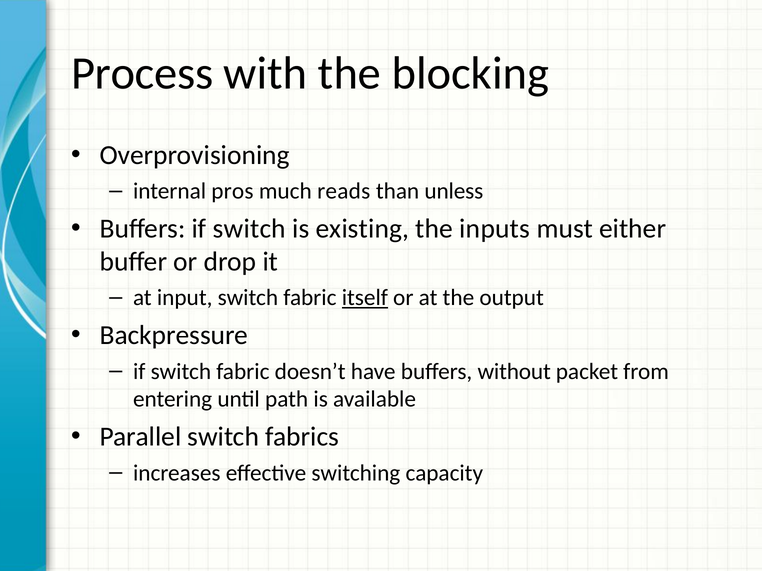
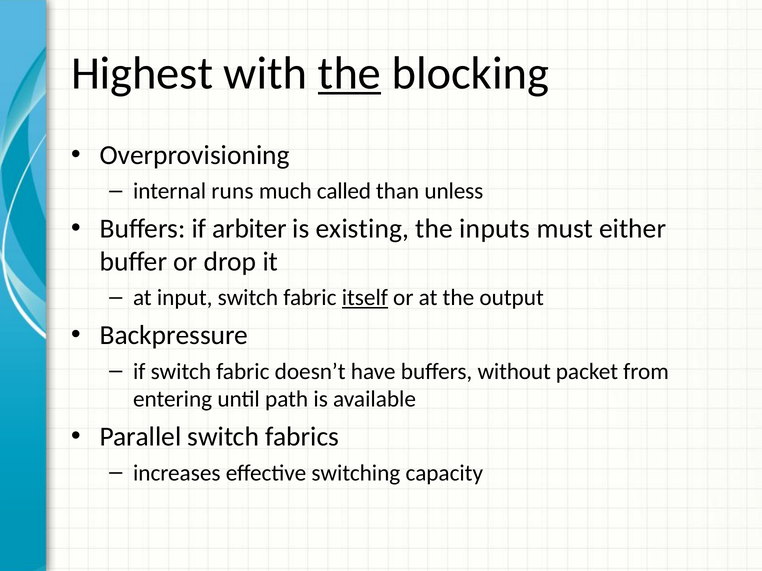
Process: Process -> Highest
the at (350, 73) underline: none -> present
pros: pros -> runs
reads: reads -> called
Buffers if switch: switch -> arbiter
